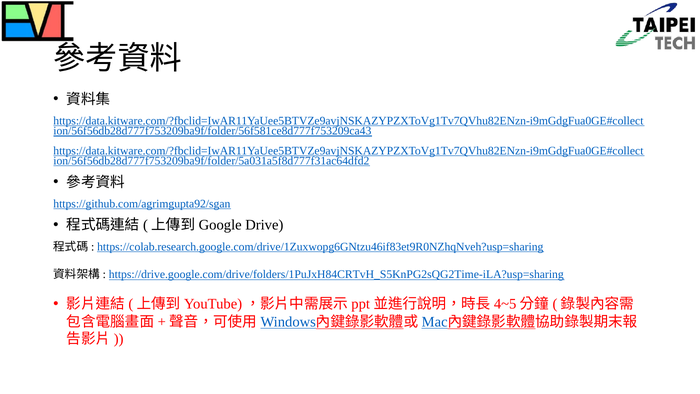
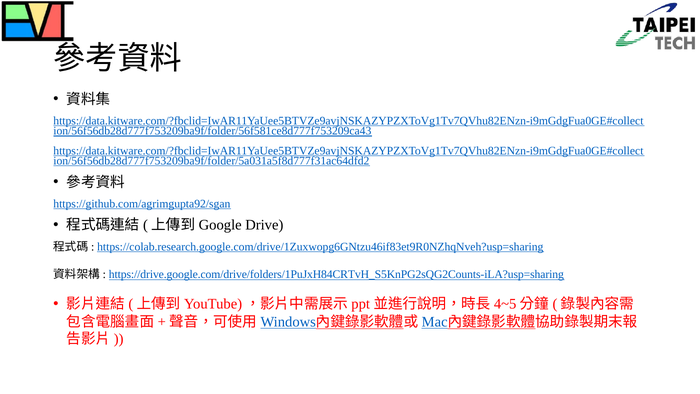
https://drive.google.com/drive/folders/1PuJxH84CRTvH_S5KnPG2sQG2Time-iLA?usp=sharing: https://drive.google.com/drive/folders/1PuJxH84CRTvH_S5KnPG2sQG2Time-iLA?usp=sharing -> https://drive.google.com/drive/folders/1PuJxH84CRTvH_S5KnPG2sQG2Counts-iLA?usp=sharing
